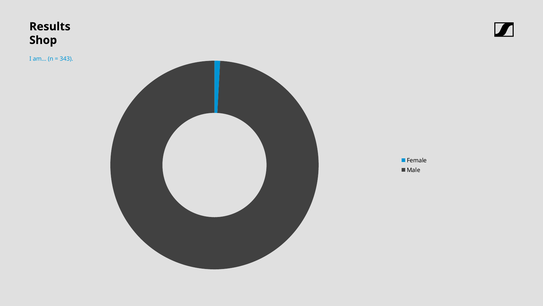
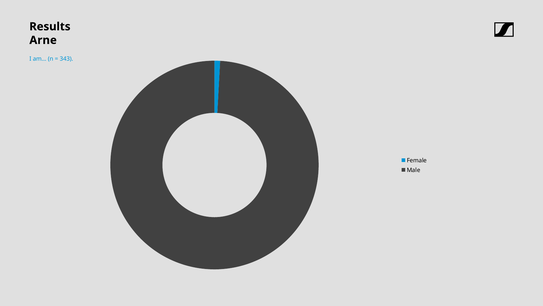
Shop: Shop -> Arne
